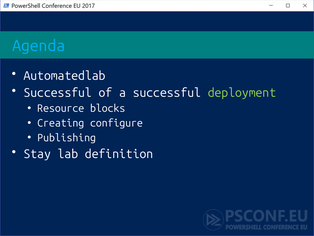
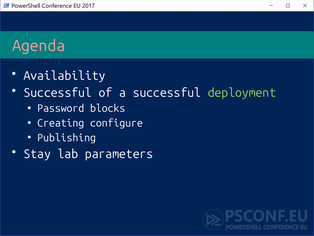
Agenda colour: light blue -> pink
Automatedlab: Automatedlab -> Availability
Resource: Resource -> Password
definition: definition -> parameters
